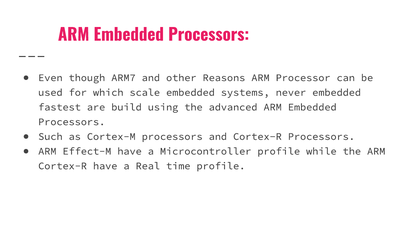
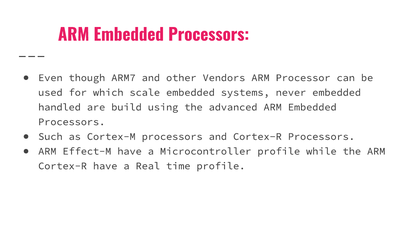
Reasons: Reasons -> Vendors
fastest: fastest -> handled
